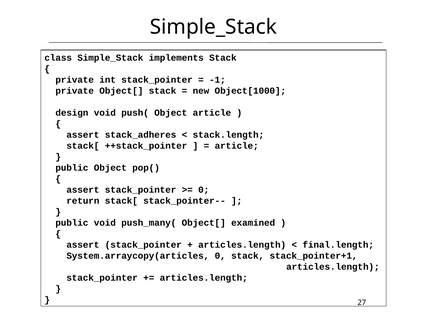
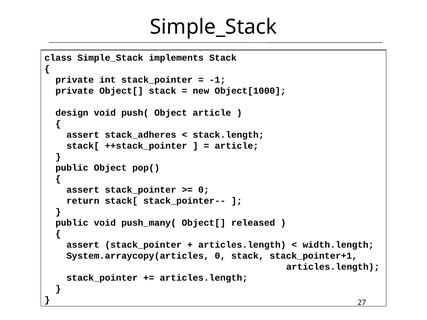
examined: examined -> released
final.length: final.length -> width.length
